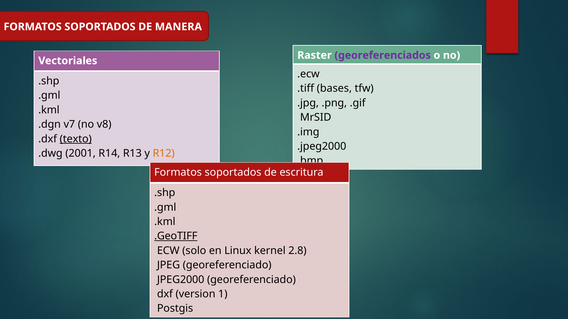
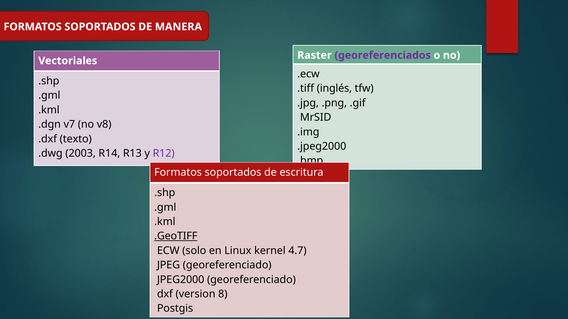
bases: bases -> inglés
texto underline: present -> none
2001: 2001 -> 2003
R12 colour: orange -> purple
2.8: 2.8 -> 4.7
1: 1 -> 8
